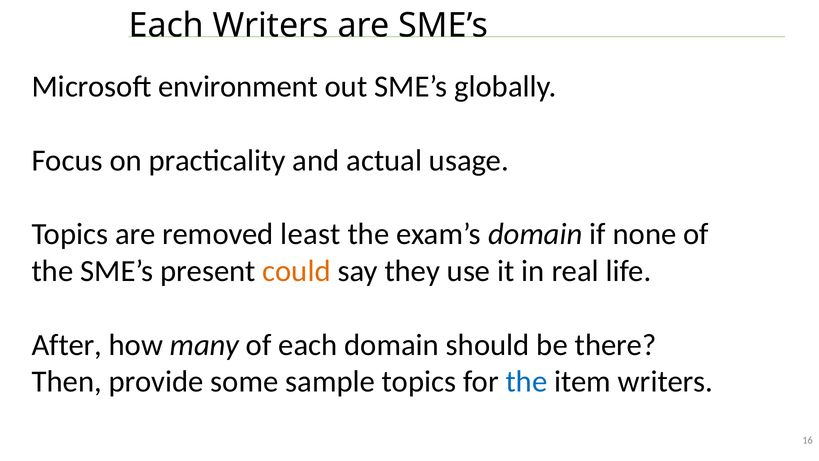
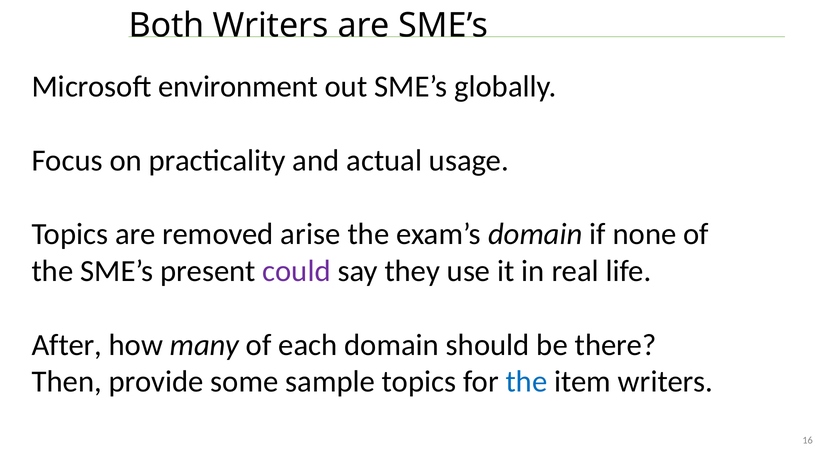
Each at (167, 25): Each -> Both
least: least -> arise
could colour: orange -> purple
